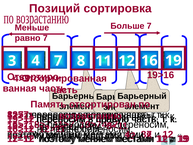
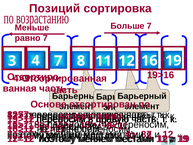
Память: Память -> Основе
